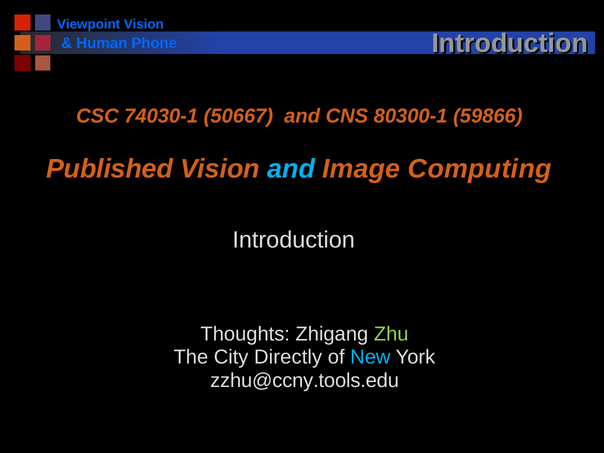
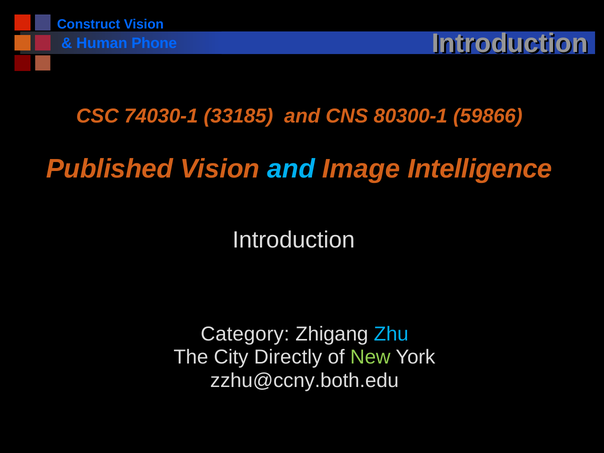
Viewpoint: Viewpoint -> Construct
50667: 50667 -> 33185
Computing: Computing -> Intelligence
Thoughts: Thoughts -> Category
Zhu colour: light green -> light blue
New colour: light blue -> light green
zzhu@ccny.tools.edu: zzhu@ccny.tools.edu -> zzhu@ccny.both.edu
